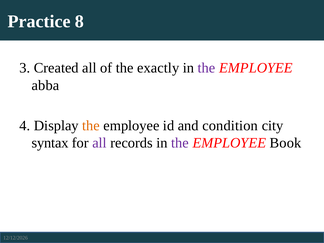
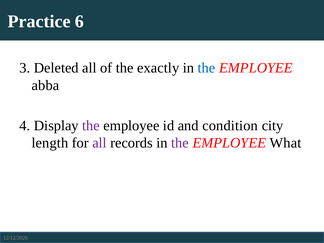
8: 8 -> 6
Created: Created -> Deleted
the at (207, 68) colour: purple -> blue
the at (91, 126) colour: orange -> purple
syntax: syntax -> length
Book: Book -> What
